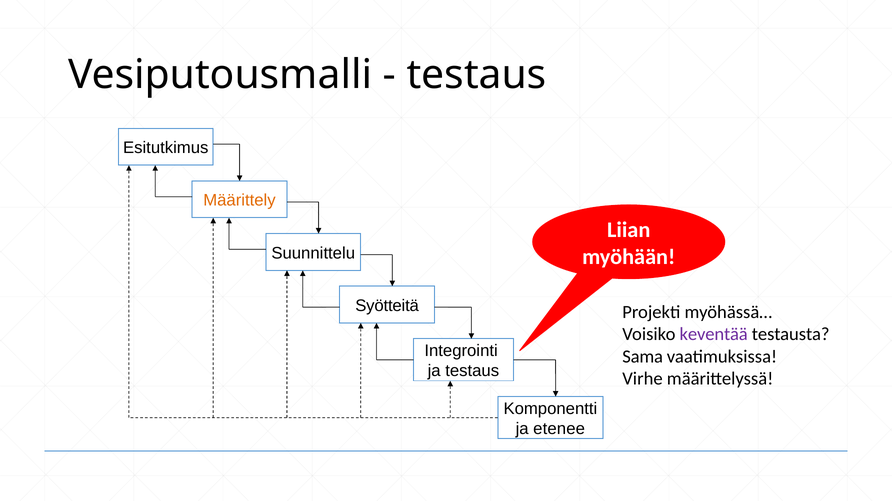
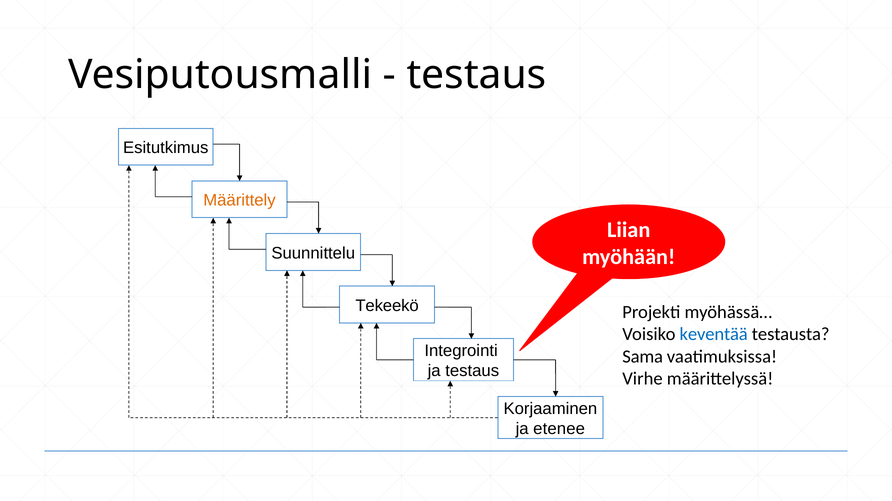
Syötteitä: Syötteitä -> Tekeekö
keventää colour: purple -> blue
Komponentti: Komponentti -> Korjaaminen
